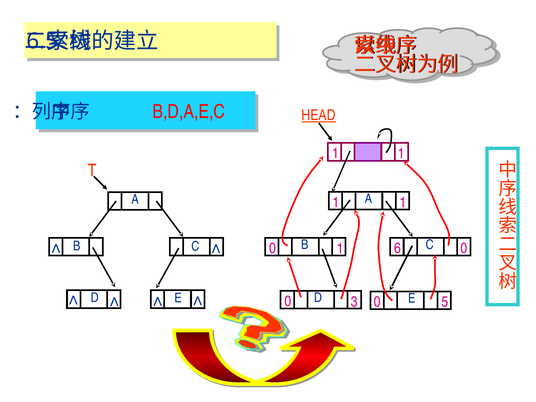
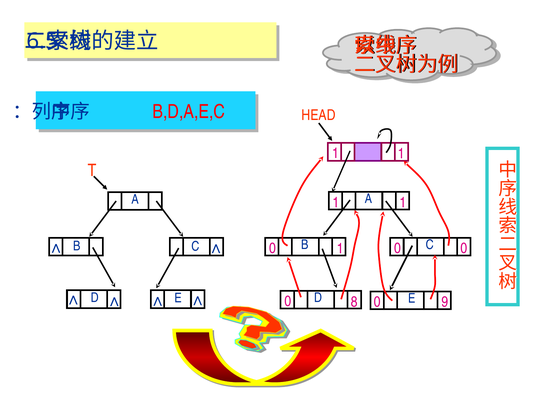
HEAD underline: present -> none
1 6: 6 -> 0
3: 3 -> 8
5: 5 -> 9
